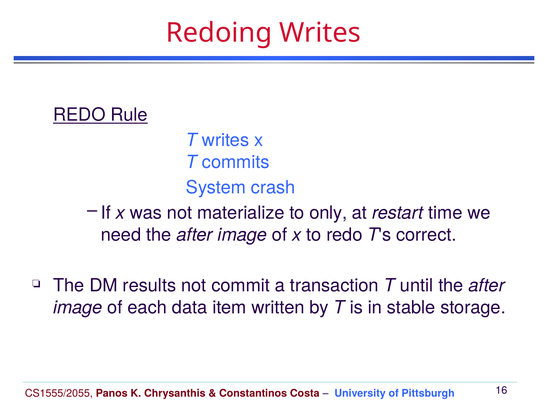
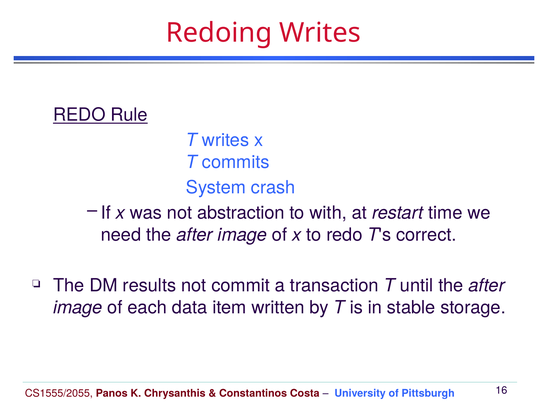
materialize: materialize -> abstraction
only: only -> with
